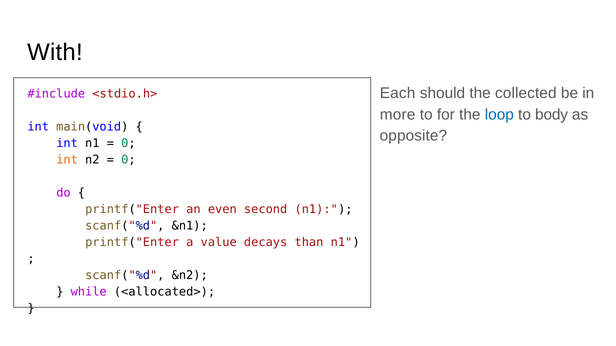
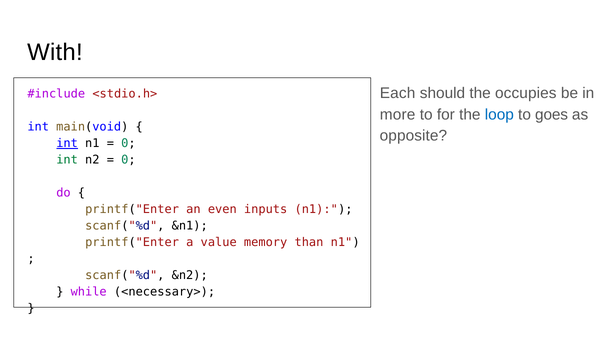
collected: collected -> occupies
body: body -> goes
int at (67, 143) underline: none -> present
int at (67, 160) colour: orange -> green
second: second -> inputs
decays: decays -> memory
<allocated>: <allocated> -> <necessary>
